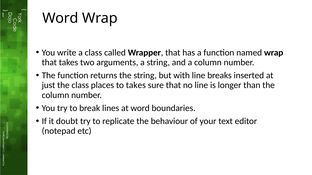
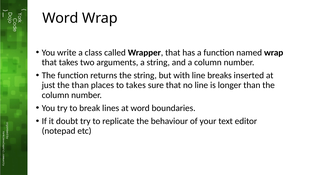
the class: class -> than
